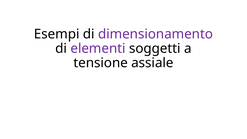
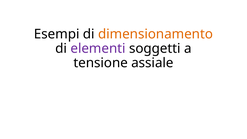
dimensionamento colour: purple -> orange
